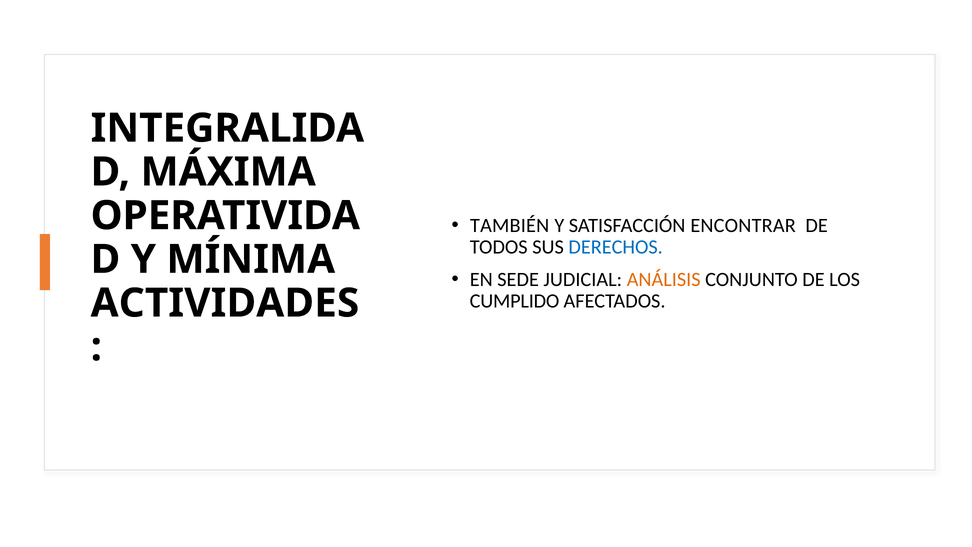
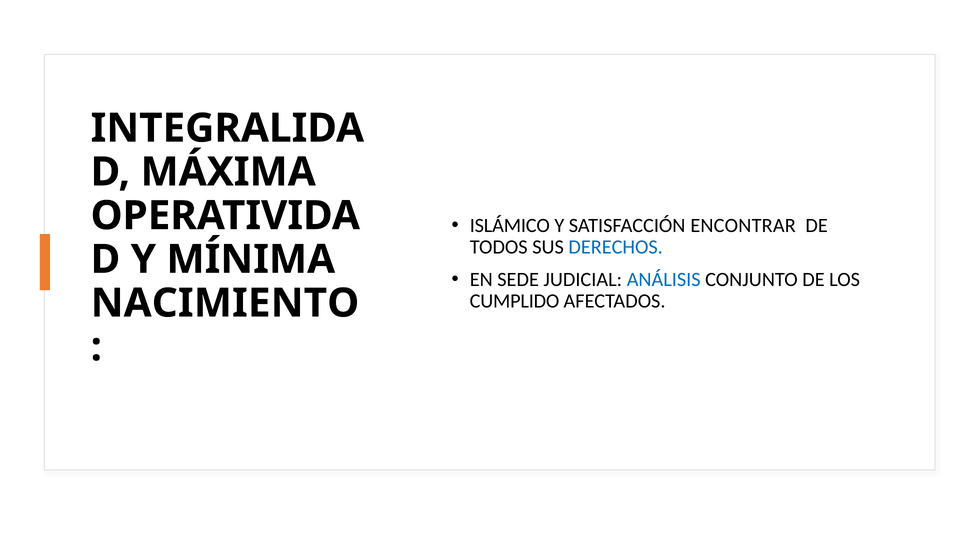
TAMBIÉN: TAMBIÉN -> ISLÁMICO
ANÁLISIS colour: orange -> blue
ACTIVIDADES: ACTIVIDADES -> NACIMIENTO
